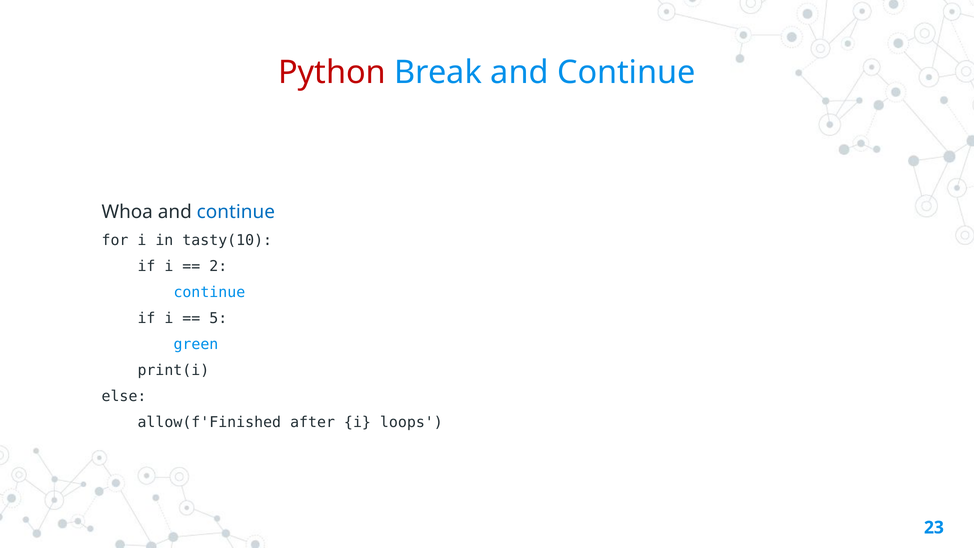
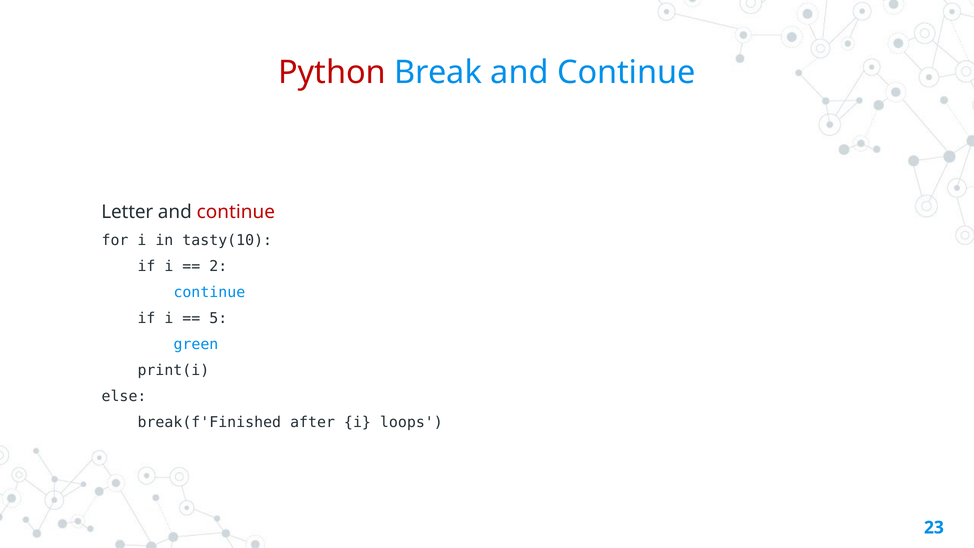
Whoa: Whoa -> Letter
continue at (236, 212) colour: blue -> red
allow(f'Finished: allow(f'Finished -> break(f'Finished
